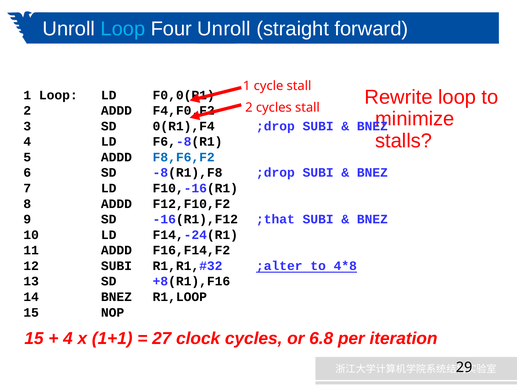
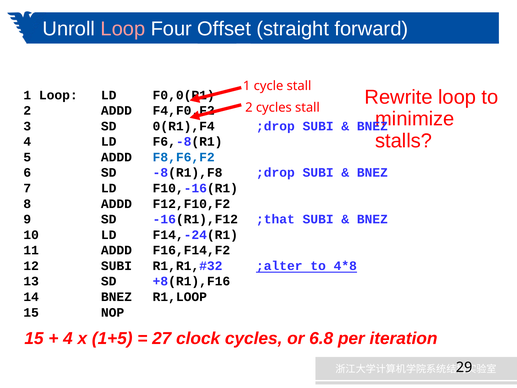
Loop at (123, 29) colour: light blue -> pink
Four Unroll: Unroll -> Offset
1+1: 1+1 -> 1+5
